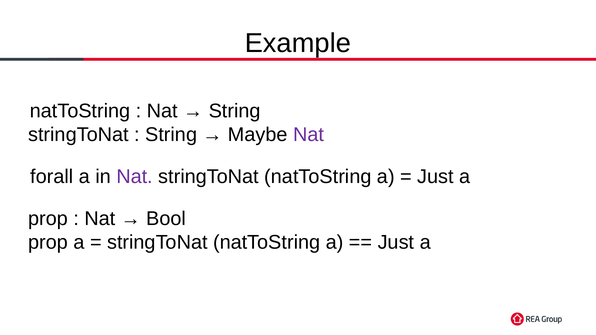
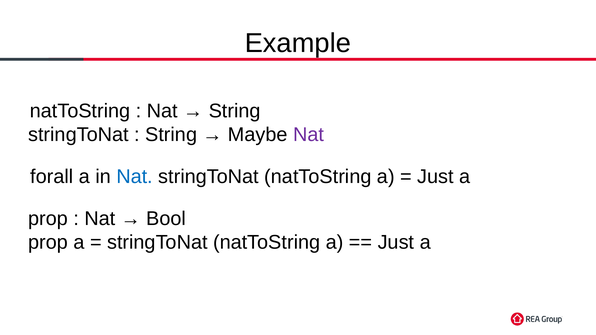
Nat at (135, 177) colour: purple -> blue
